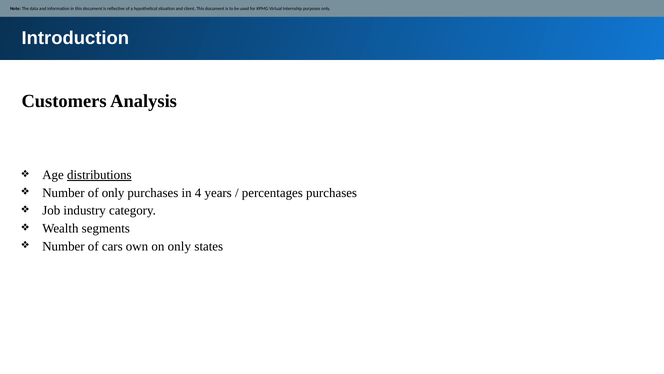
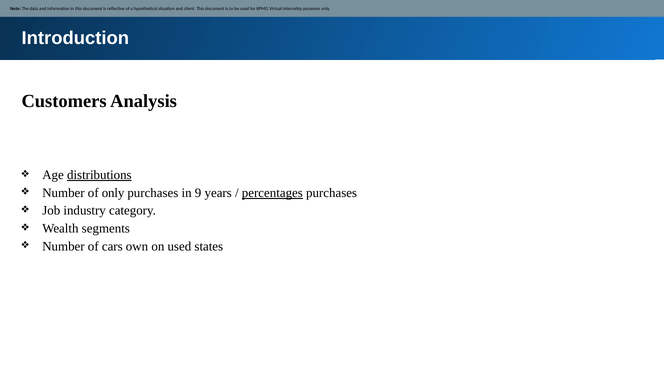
4: 4 -> 9
percentages underline: none -> present
on only: only -> used
